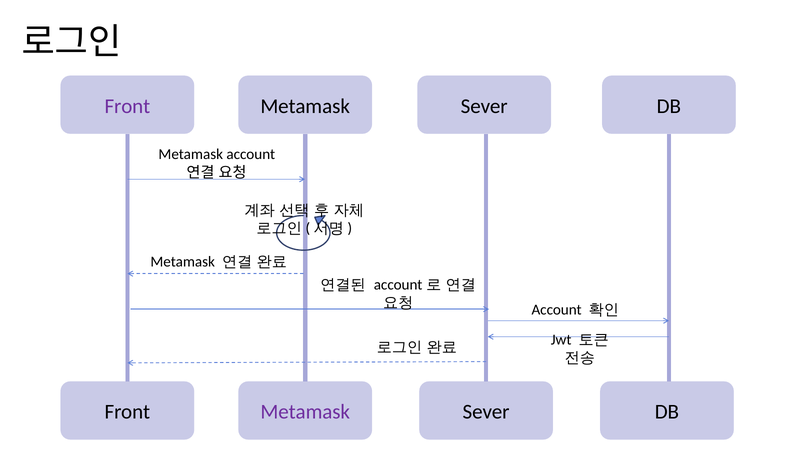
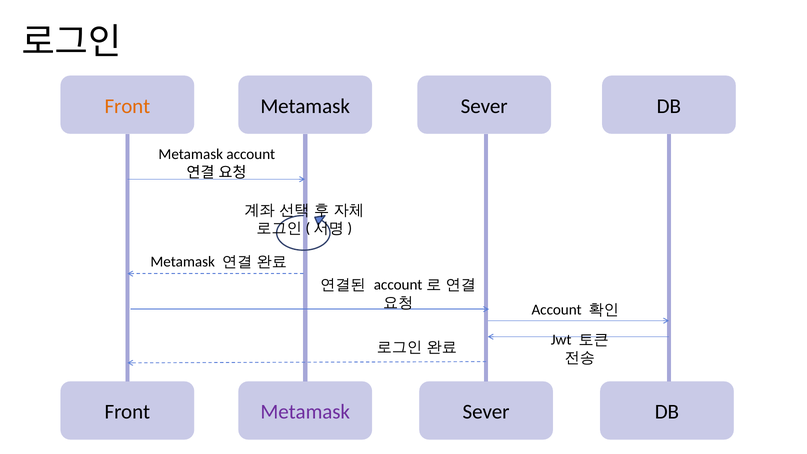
Front at (127, 106) colour: purple -> orange
